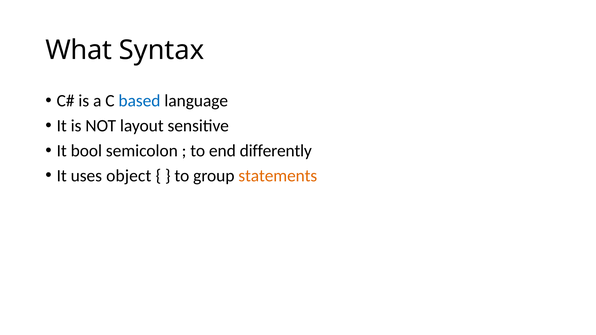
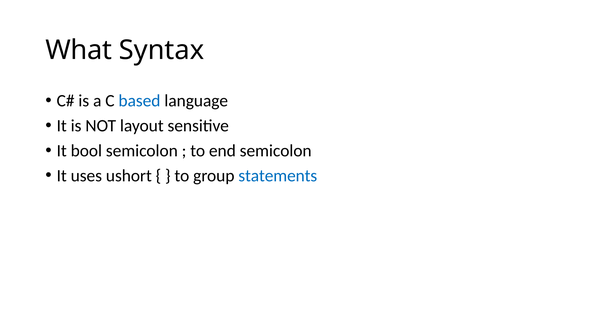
end differently: differently -> semicolon
object: object -> ushort
statements colour: orange -> blue
